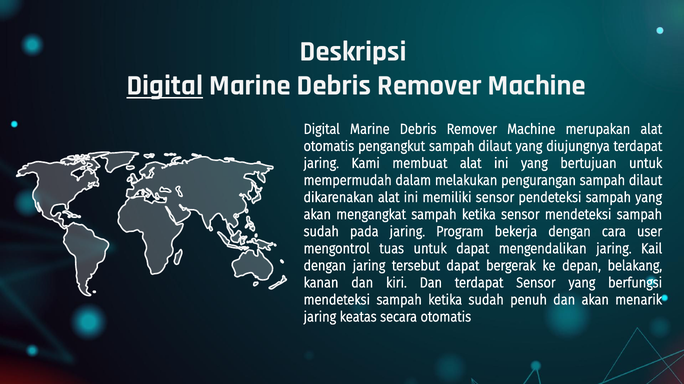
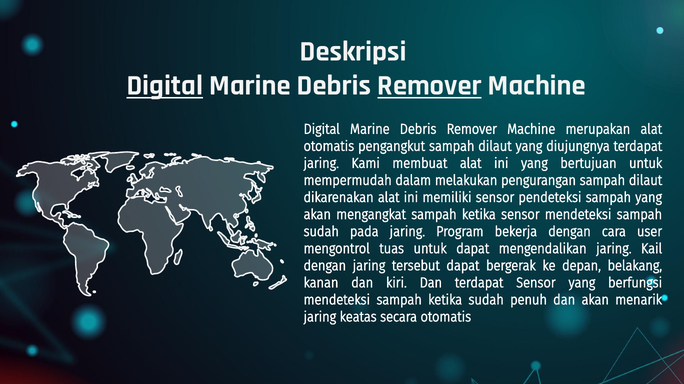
Remover at (430, 86) underline: none -> present
